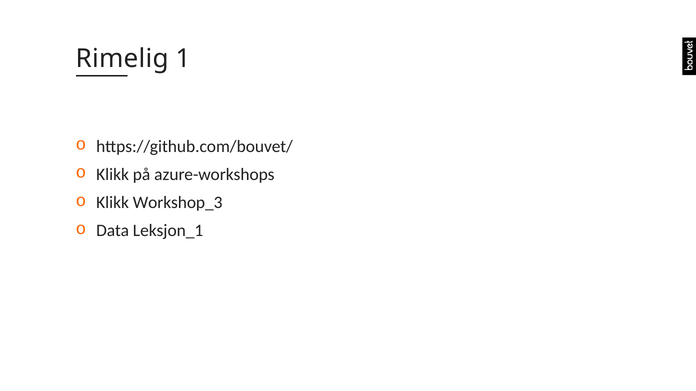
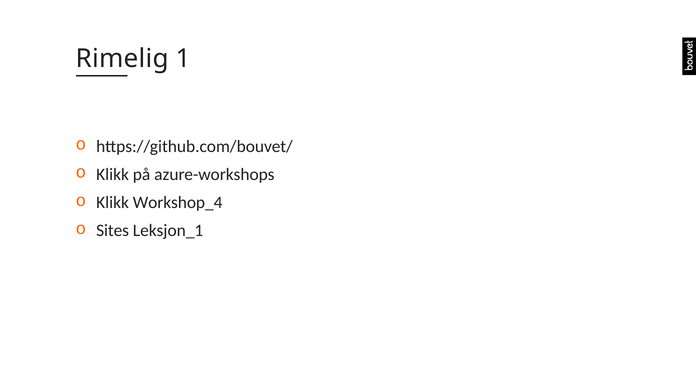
Workshop_3: Workshop_3 -> Workshop_4
Data: Data -> Sites
